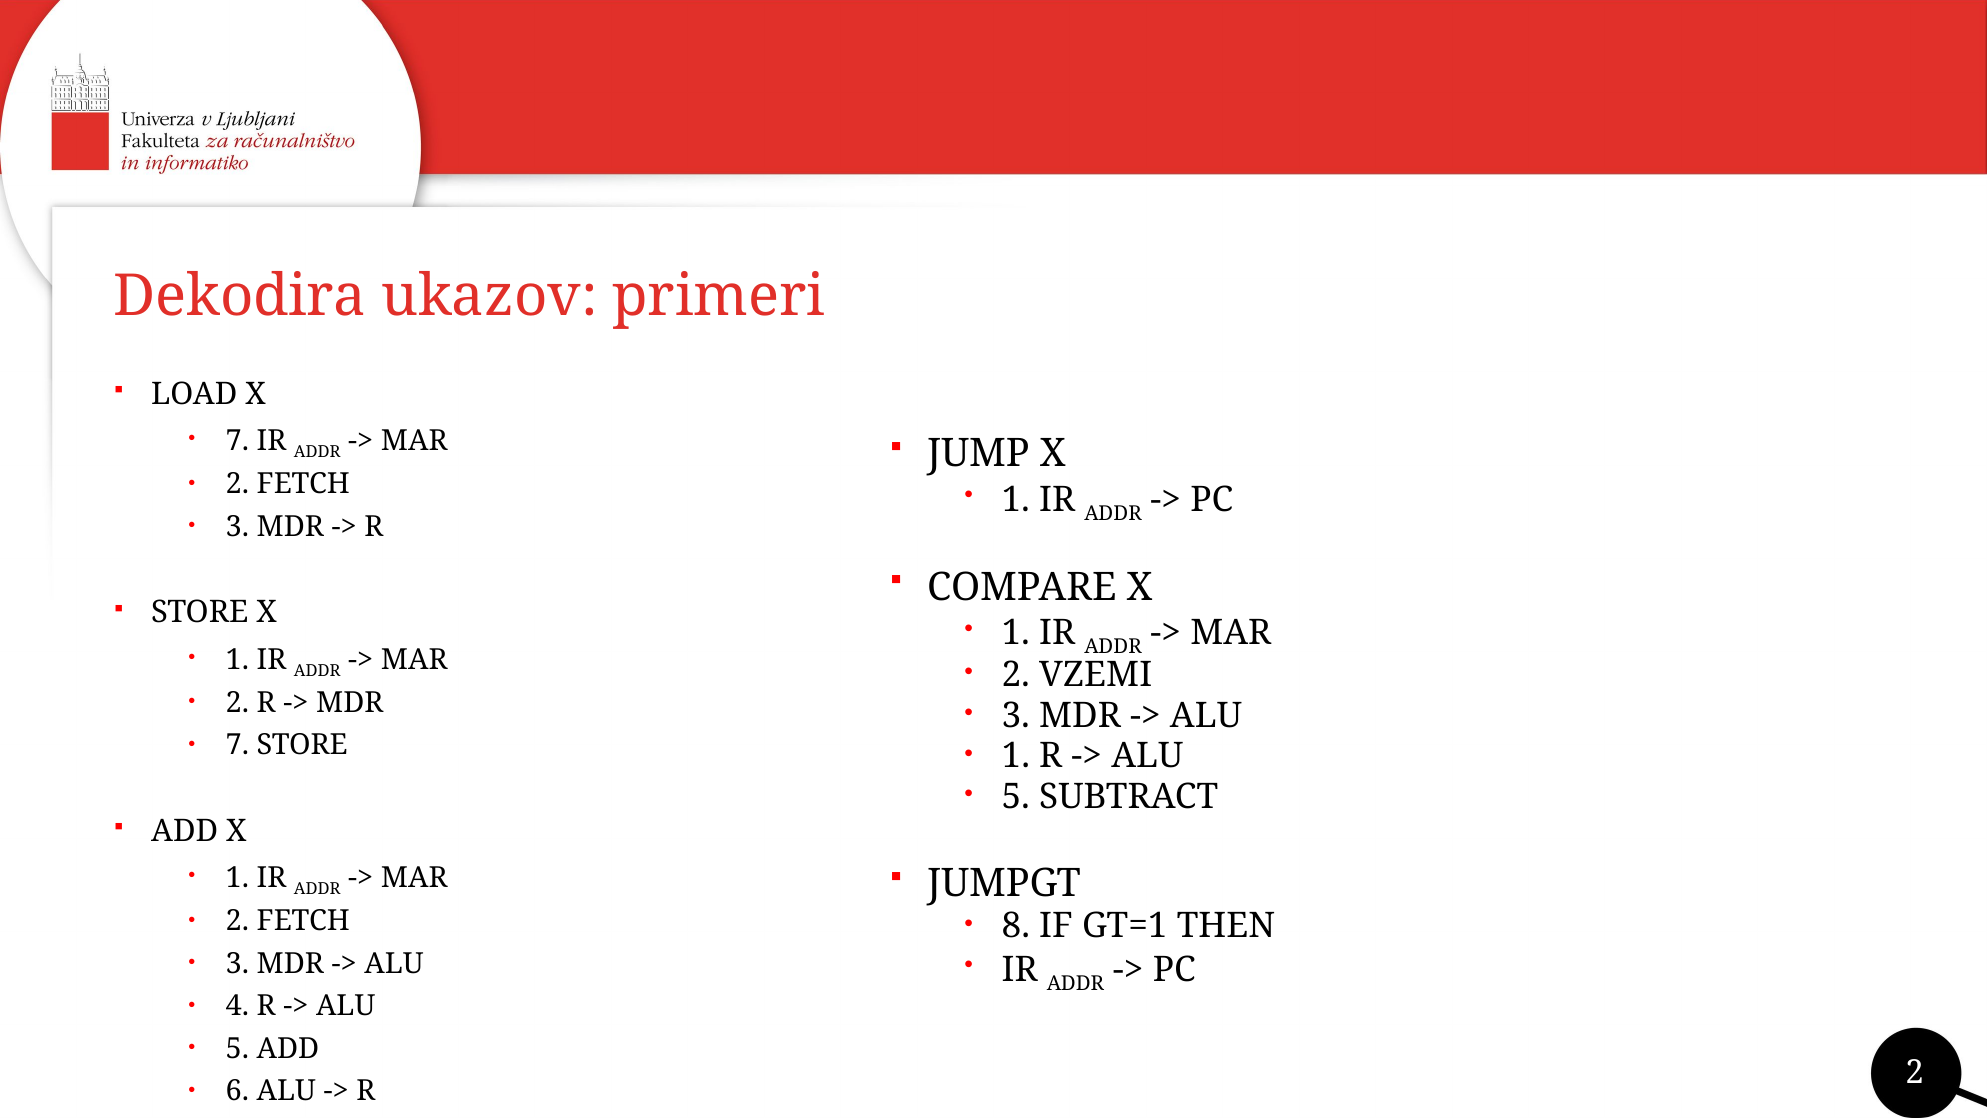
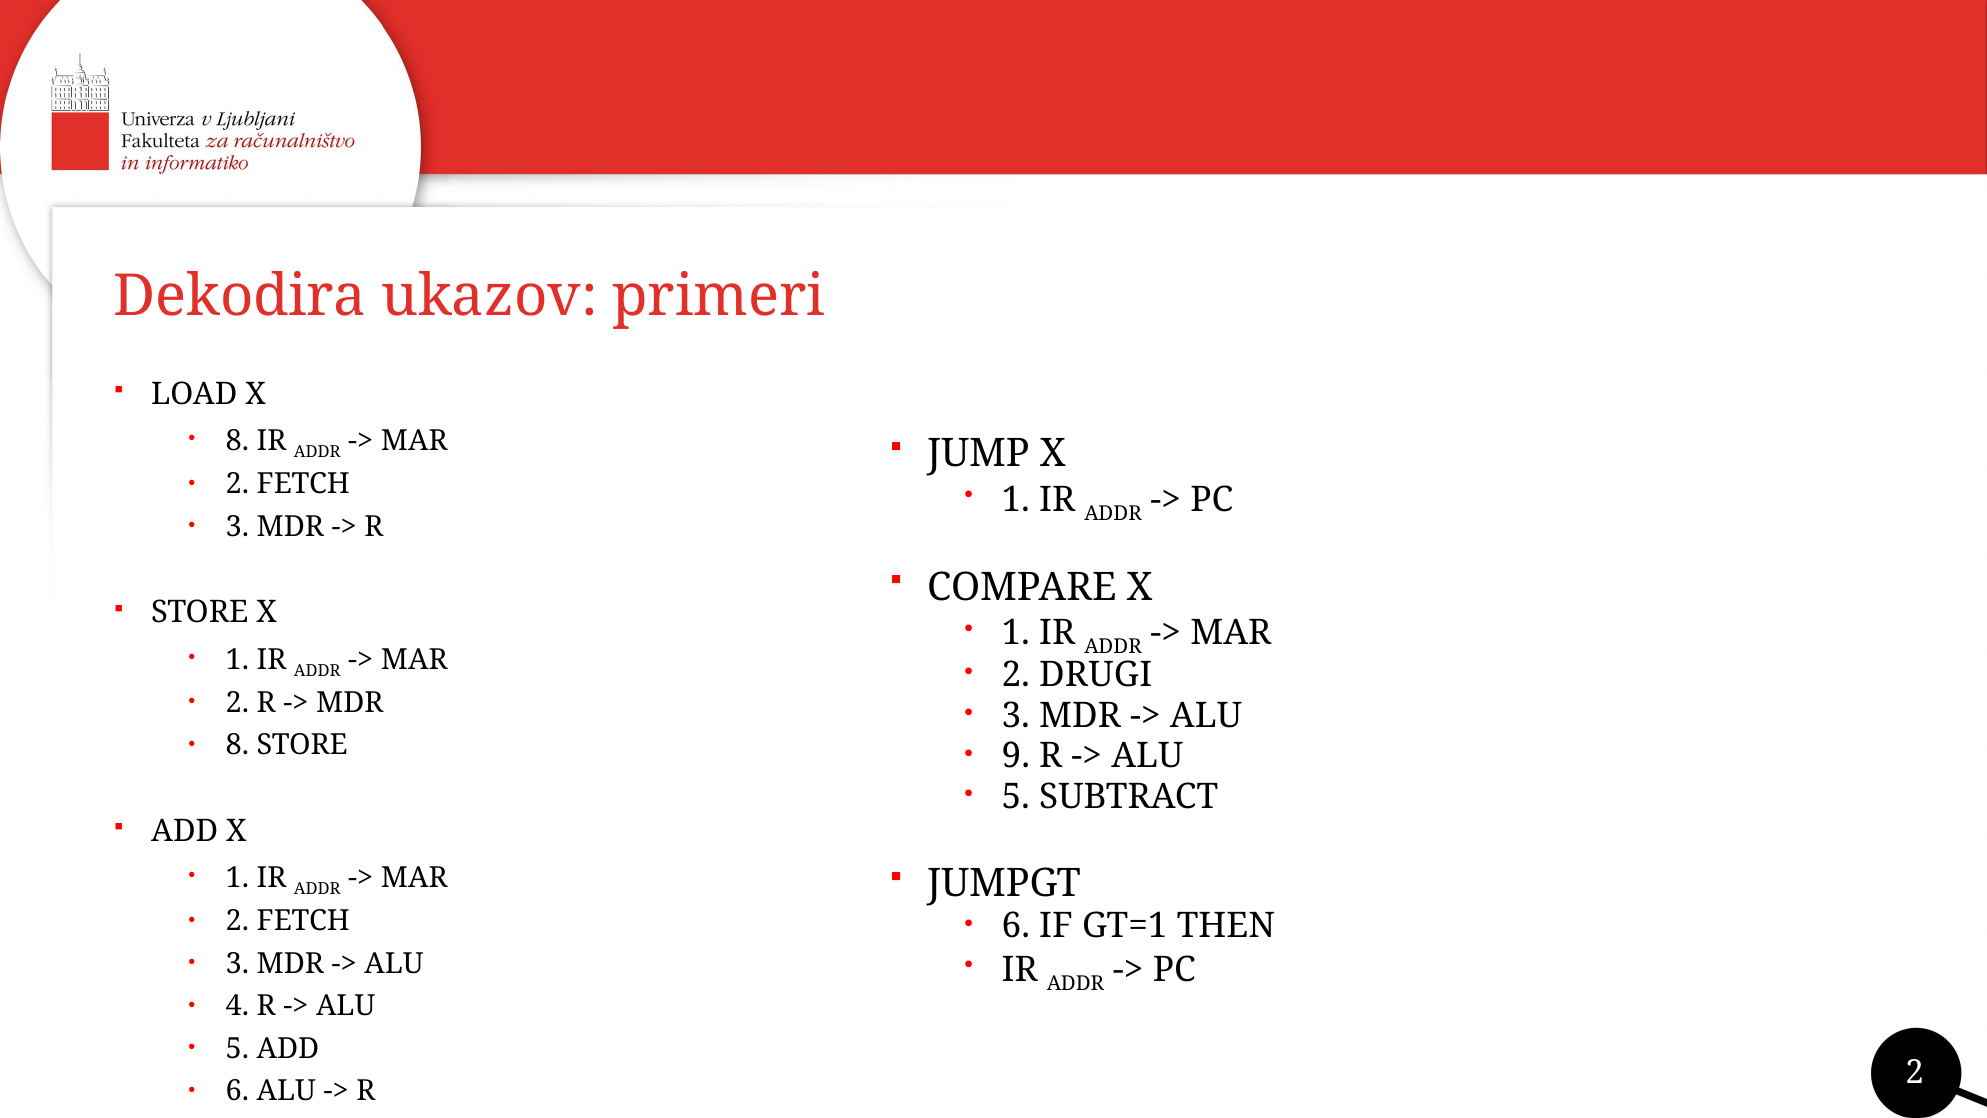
7 at (237, 441): 7 -> 8
VZEMI: VZEMI -> DRUGI
7 at (237, 745): 7 -> 8
1 at (1016, 756): 1 -> 9
8 at (1016, 926): 8 -> 6
